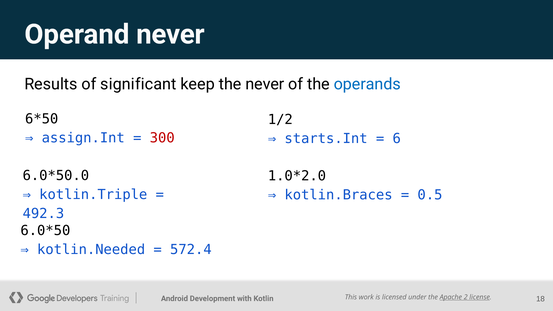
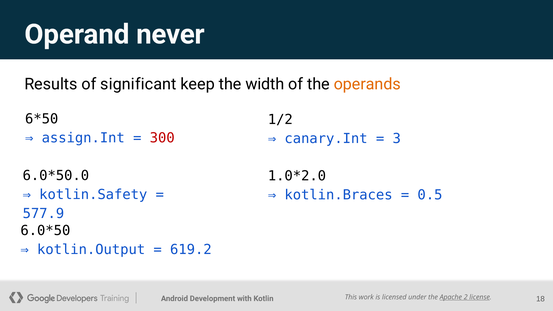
the never: never -> width
operands colour: blue -> orange
starts.Int: starts.Int -> canary.Int
6: 6 -> 3
kotlin.Triple: kotlin.Triple -> kotlin.Safety
492.3: 492.3 -> 577.9
kotlin.Needed: kotlin.Needed -> kotlin.Output
572.4: 572.4 -> 619.2
